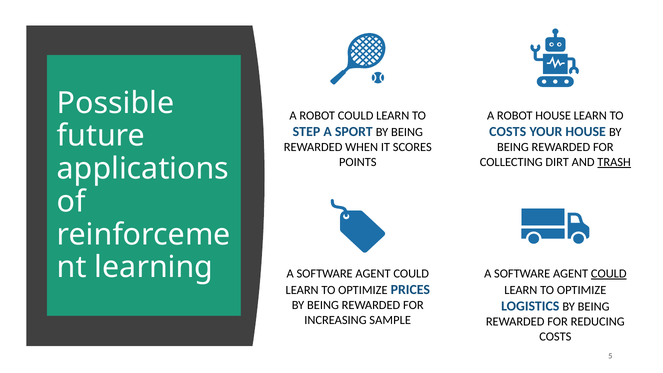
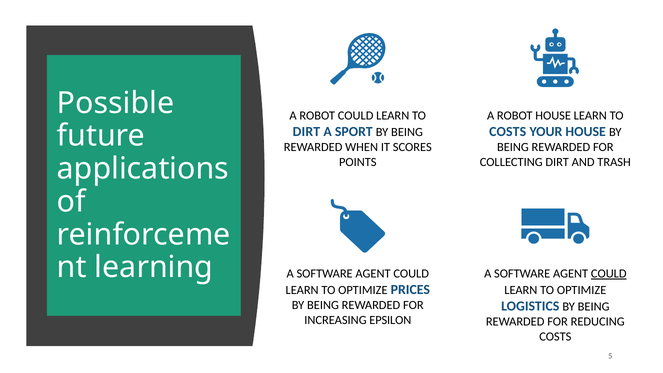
STEP at (306, 132): STEP -> DIRT
TRASH underline: present -> none
SAMPLE: SAMPLE -> EPSILON
